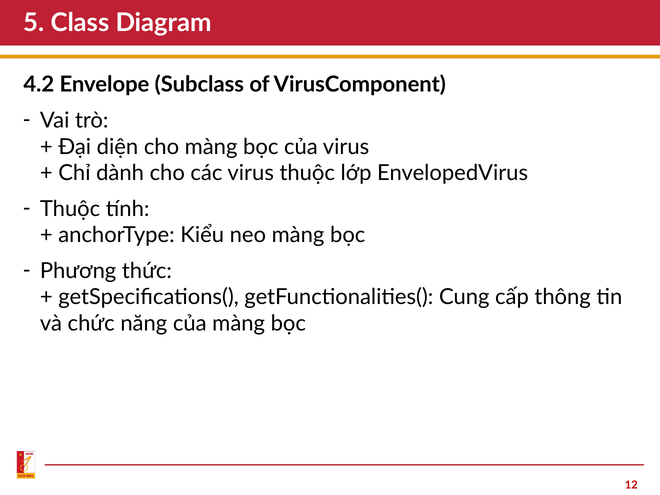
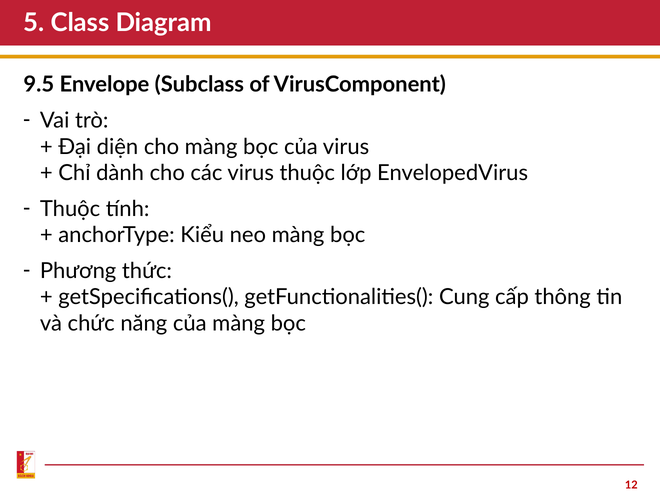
4.2: 4.2 -> 9.5
